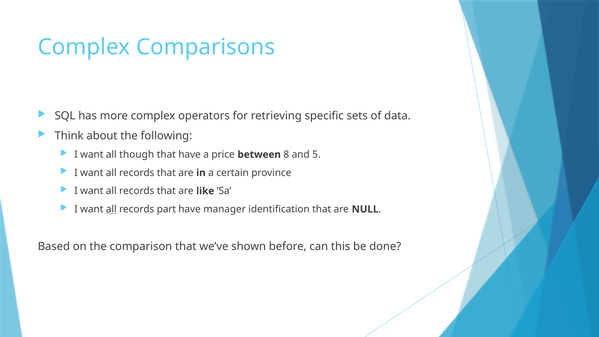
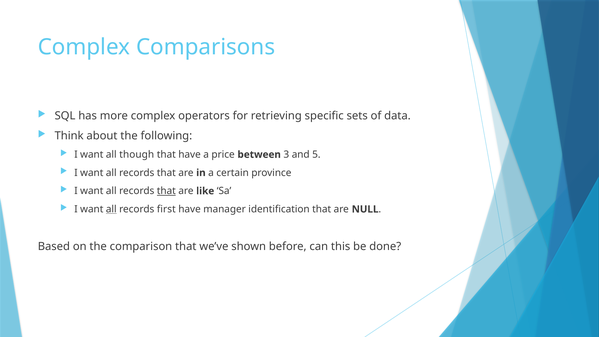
8: 8 -> 3
that at (166, 191) underline: none -> present
part: part -> first
